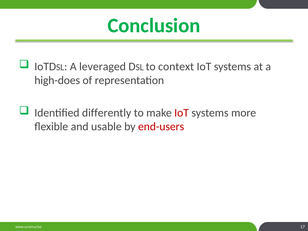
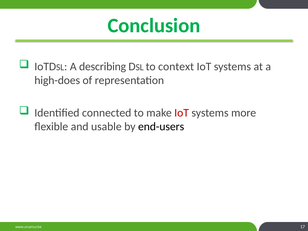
leveraged: leveraged -> describing
differently: differently -> connected
end-users colour: red -> black
